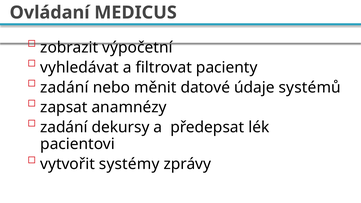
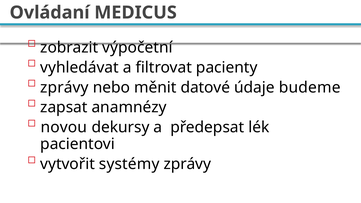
zadání at (64, 87): zadání -> zprávy
systémů: systémů -> budeme
zadání at (64, 127): zadání -> novou
